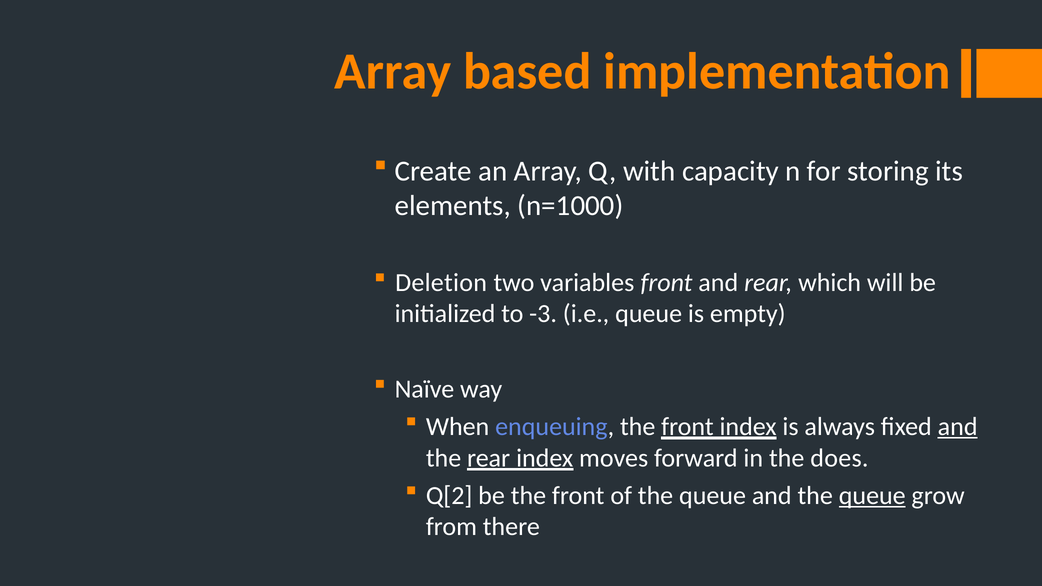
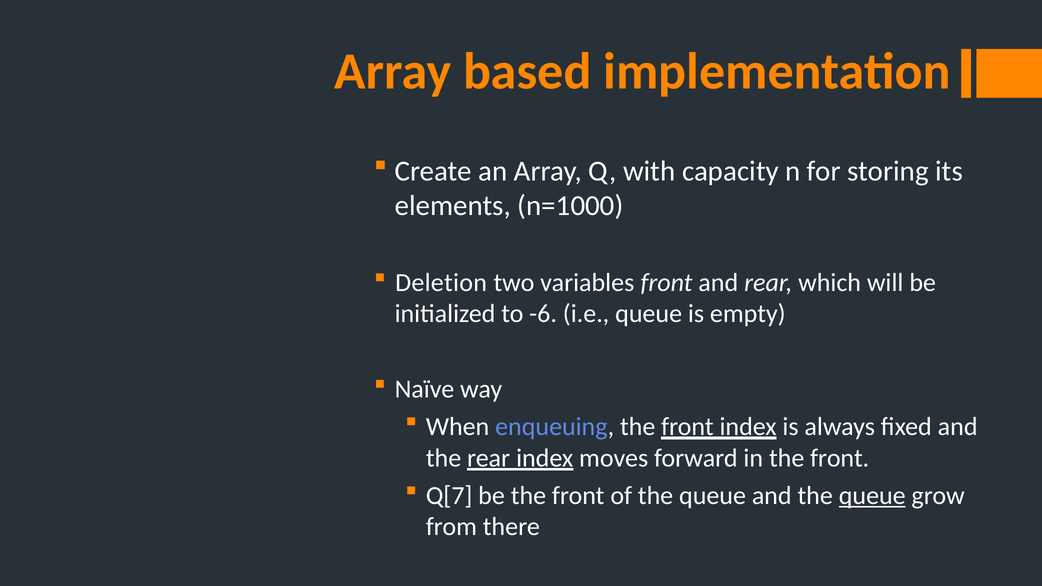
-3: -3 -> -6
and at (958, 427) underline: present -> none
in the does: does -> front
Q[2: Q[2 -> Q[7
